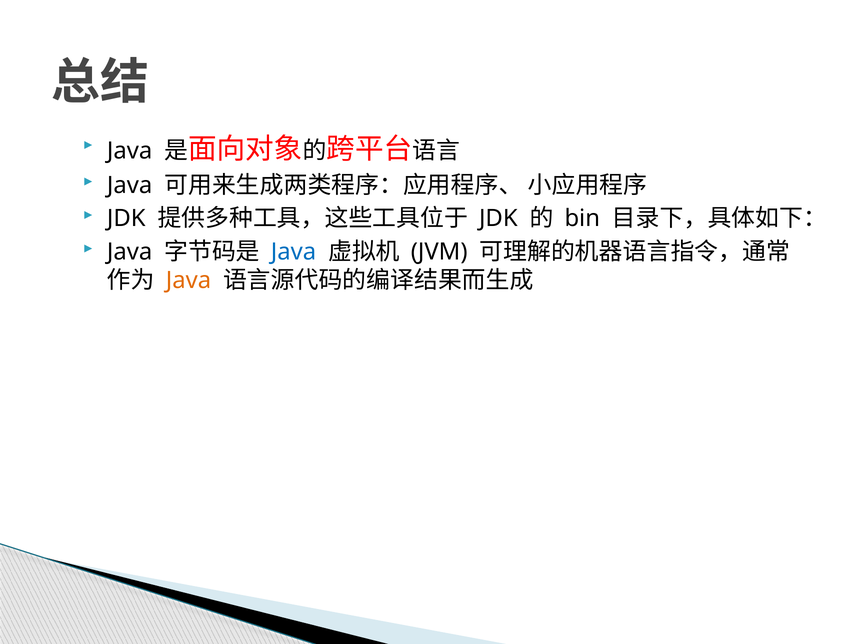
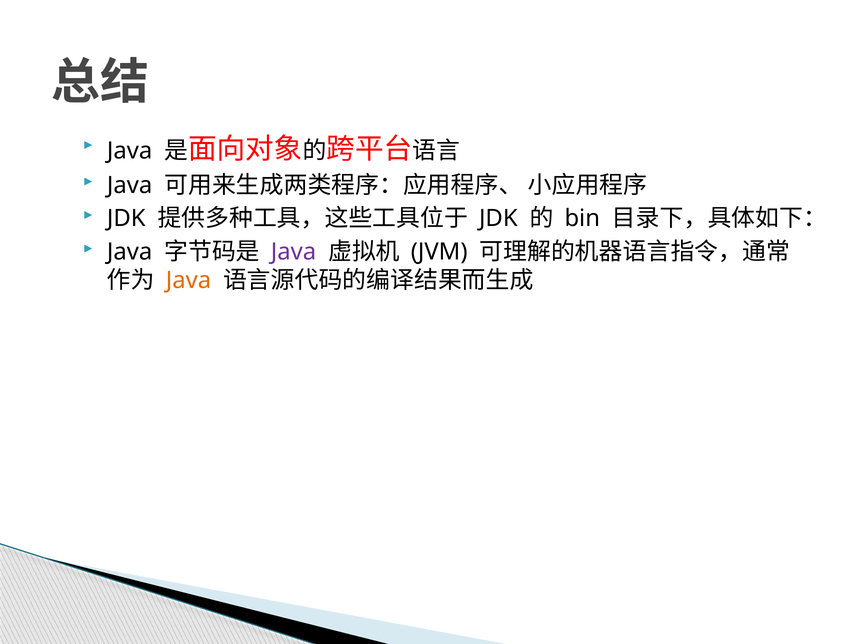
Java at (294, 252) colour: blue -> purple
